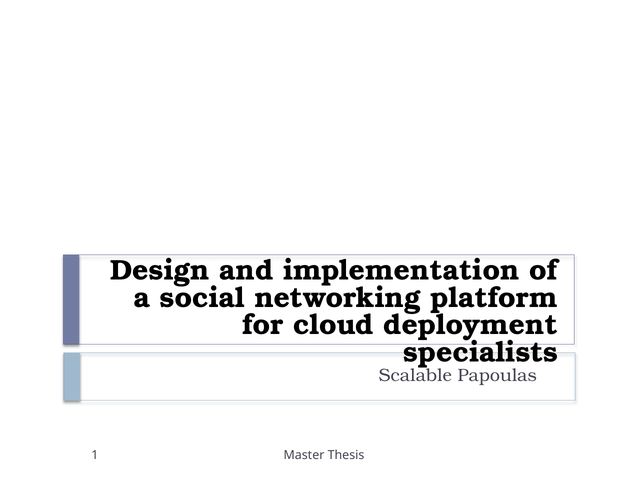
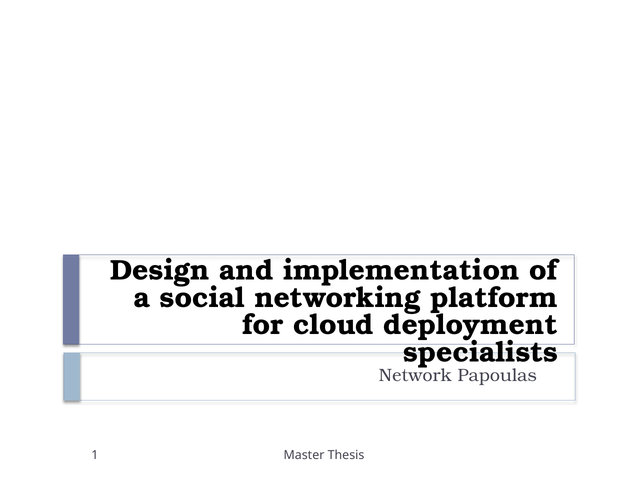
Scalable: Scalable -> Network
